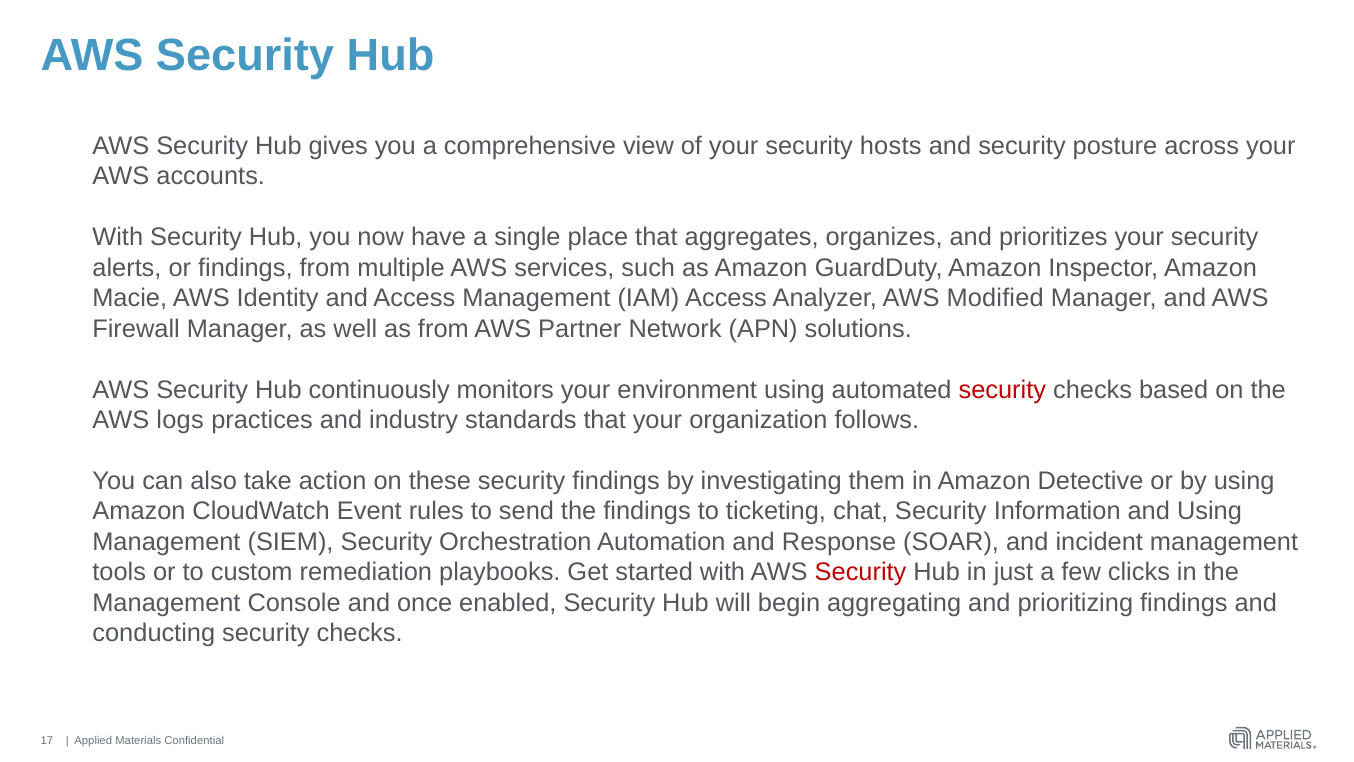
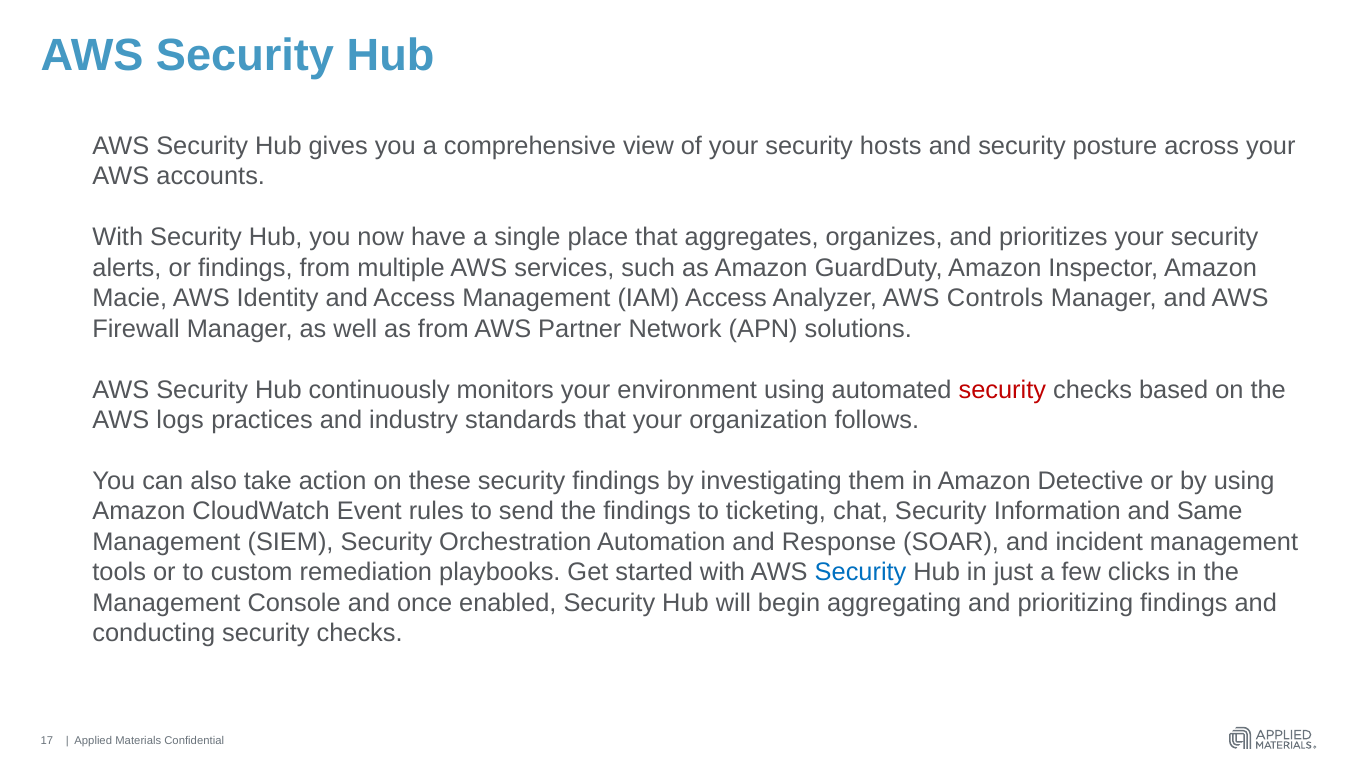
Modified: Modified -> Controls
and Using: Using -> Same
Security at (861, 572) colour: red -> blue
